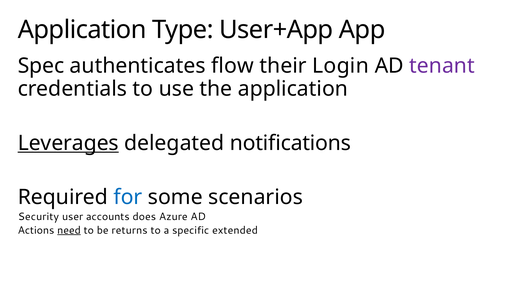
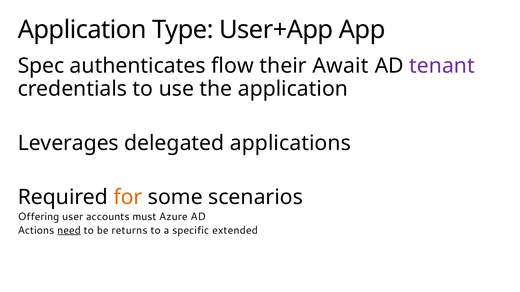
Login: Login -> Await
Leverages underline: present -> none
notifications: notifications -> applications
for colour: blue -> orange
Security: Security -> Offering
does: does -> must
